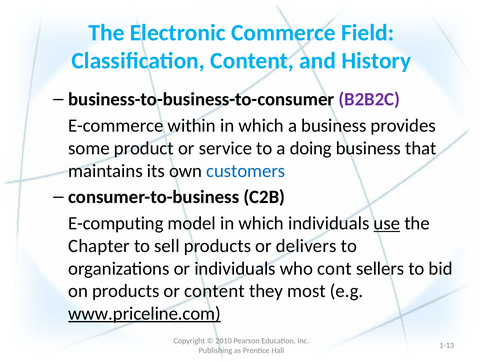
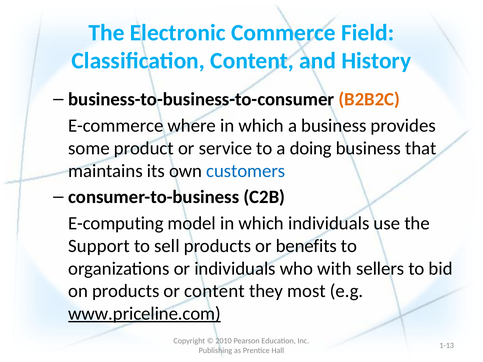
B2B2C colour: purple -> orange
within: within -> where
use underline: present -> none
Chapter: Chapter -> Support
delivers: delivers -> benefits
cont: cont -> with
